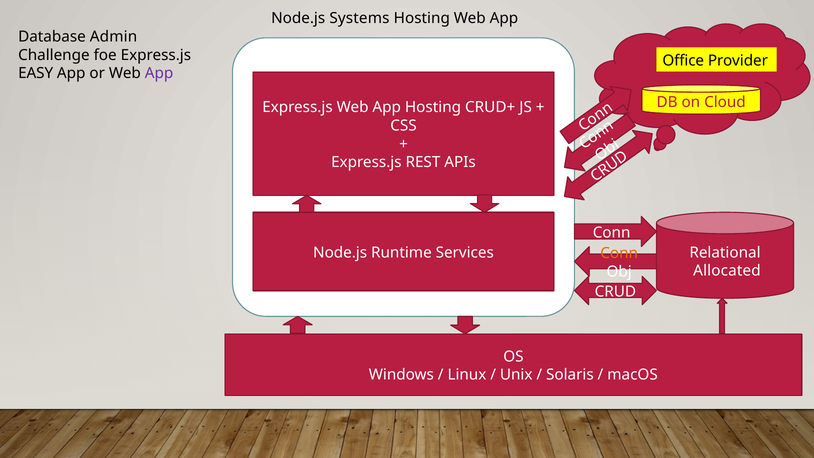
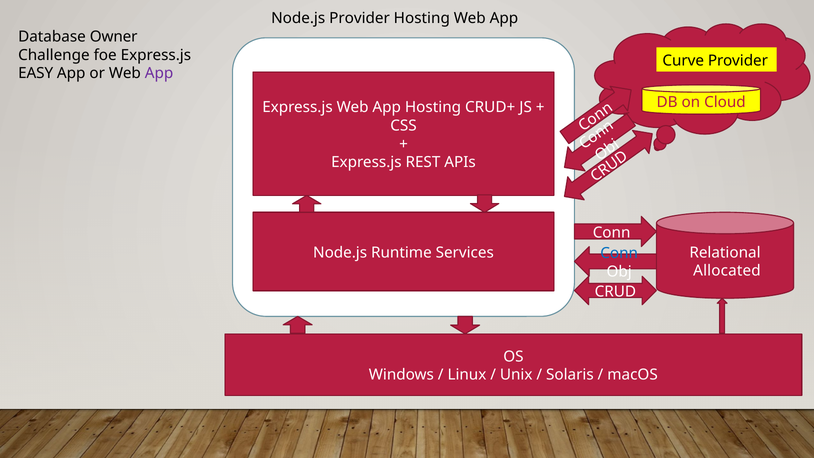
Node.js Systems: Systems -> Provider
Admin: Admin -> Owner
Office: Office -> Curve
Conn at (619, 253) colour: orange -> blue
